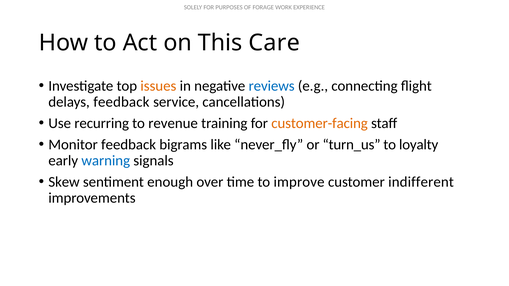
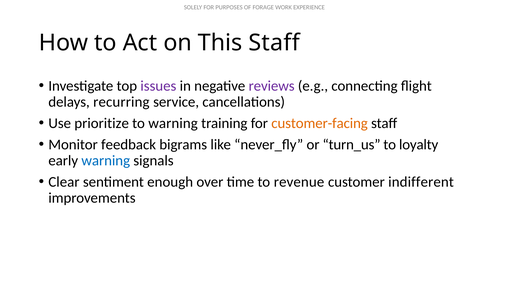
This Care: Care -> Staff
issues colour: orange -> purple
reviews colour: blue -> purple
delays feedback: feedback -> recurring
recurring: recurring -> prioritize
to revenue: revenue -> warning
Skew: Skew -> Clear
improve: improve -> revenue
